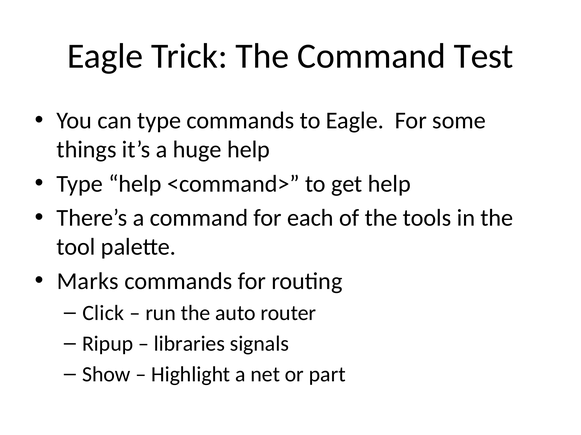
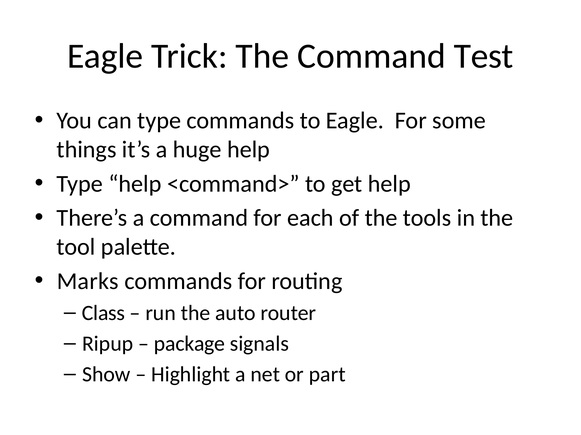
Click: Click -> Class
libraries: libraries -> package
